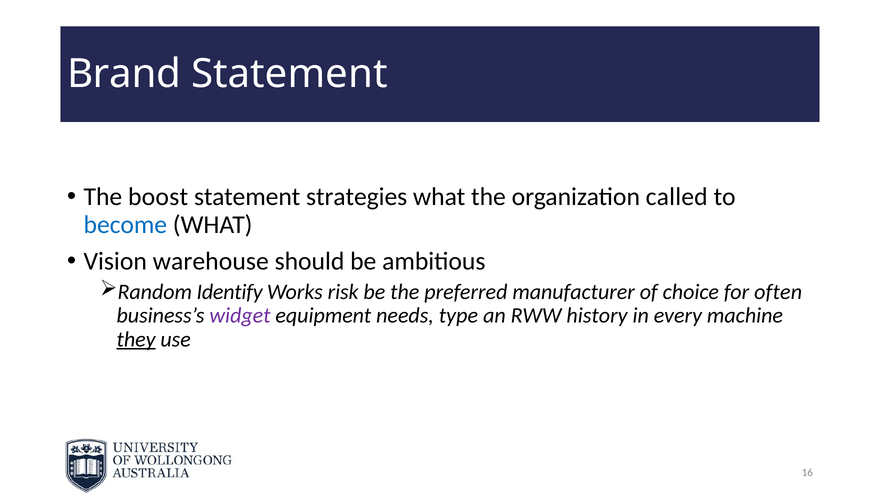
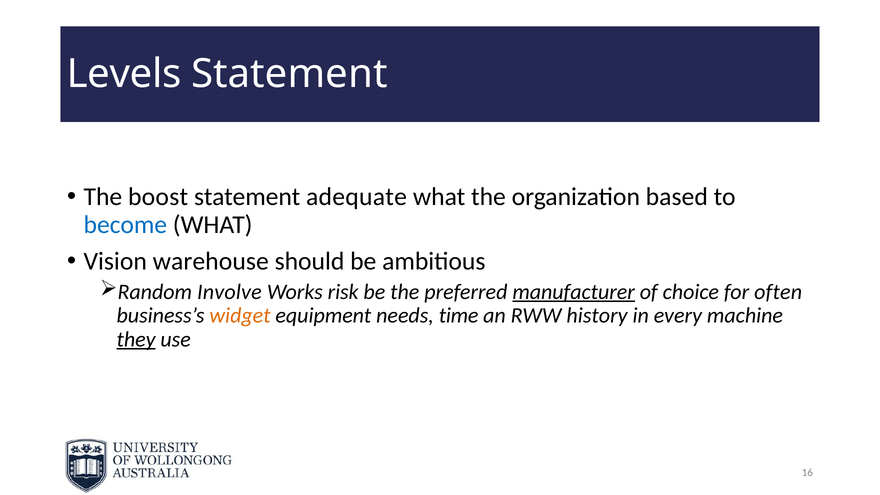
Brand: Brand -> Levels
strategies: strategies -> adequate
called: called -> based
Identify: Identify -> Involve
manufacturer underline: none -> present
widget colour: purple -> orange
type: type -> time
